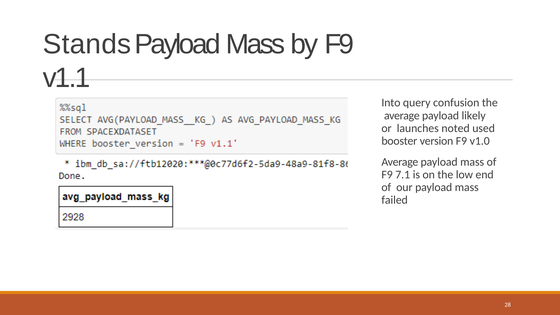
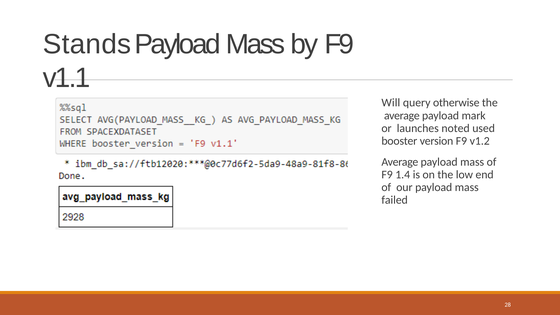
Into: Into -> Will
confusion: confusion -> otherwise
likely: likely -> mark
v1.0: v1.0 -> v1.2
7.1: 7.1 -> 1.4
